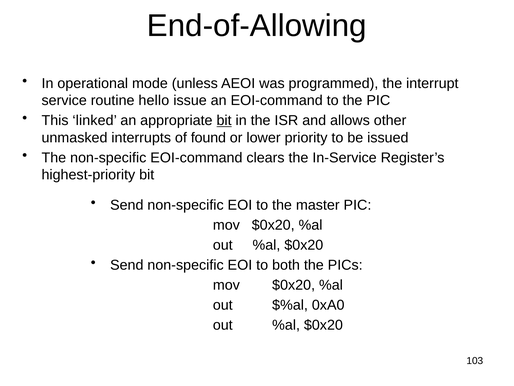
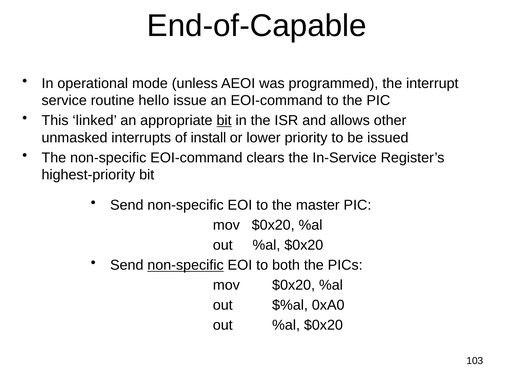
End-of-Allowing: End-of-Allowing -> End-of-Capable
found: found -> install
non-specific at (186, 265) underline: none -> present
